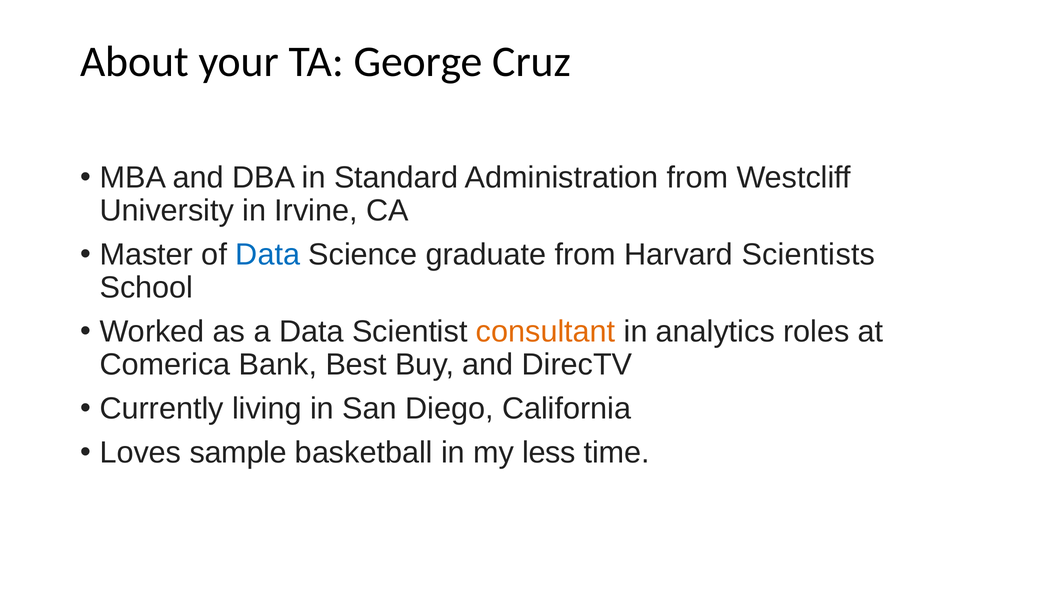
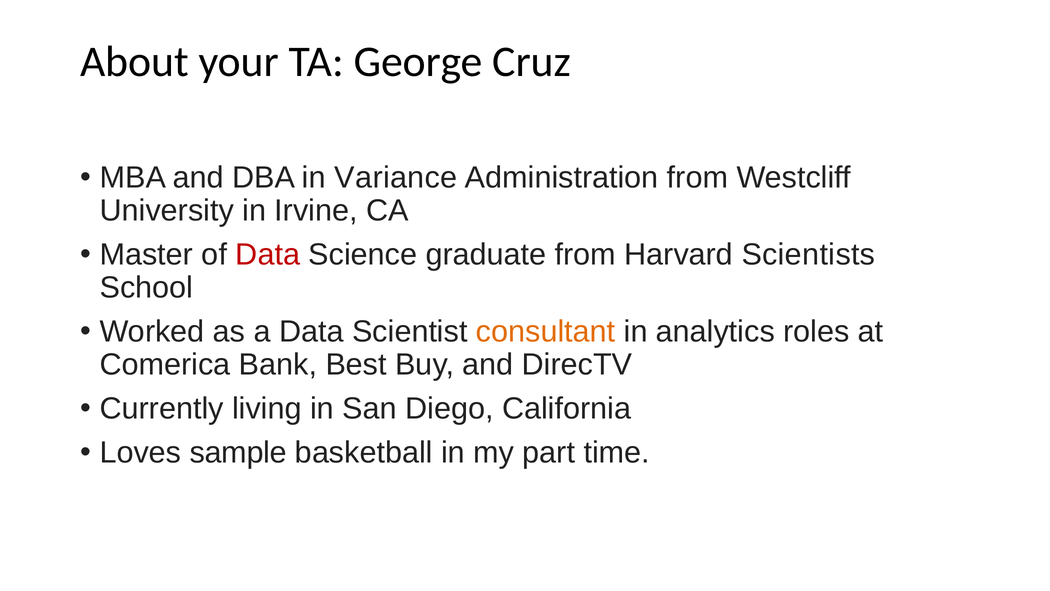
Standard: Standard -> Variance
Data at (268, 254) colour: blue -> red
less: less -> part
